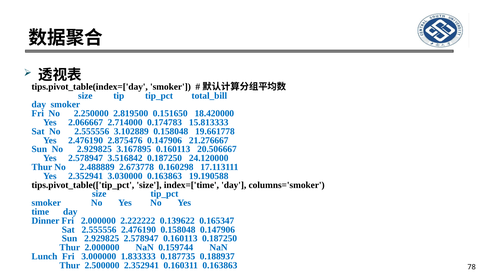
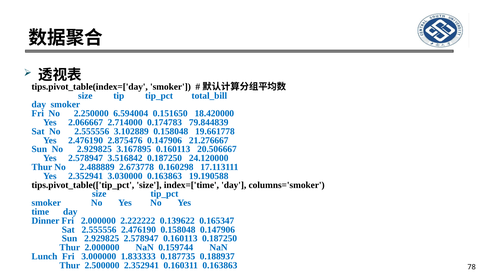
2.819500: 2.819500 -> 6.594004
15.813333: 15.813333 -> 79.844839
